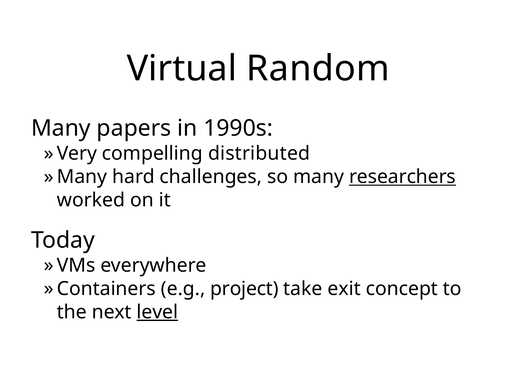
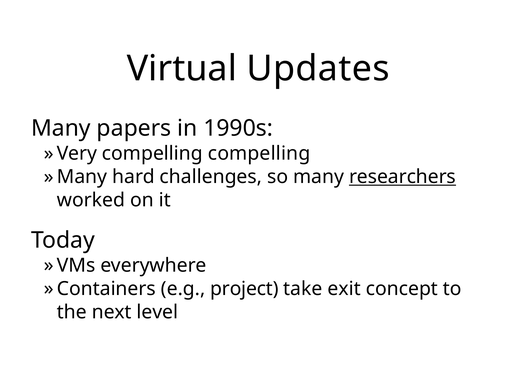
Random: Random -> Updates
compelling distributed: distributed -> compelling
level underline: present -> none
